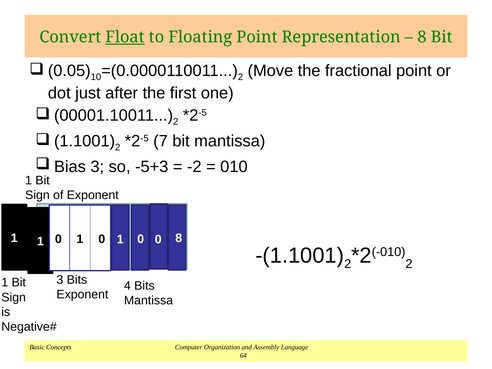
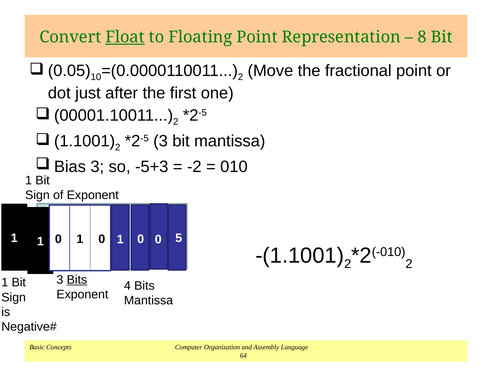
7 at (161, 141): 7 -> 3
0 8: 8 -> 5
Bits at (77, 280) underline: none -> present
